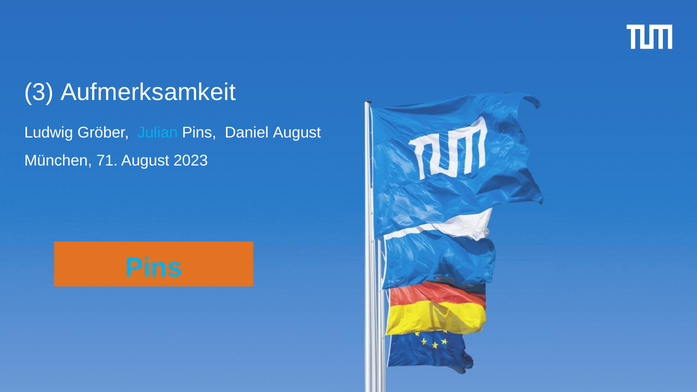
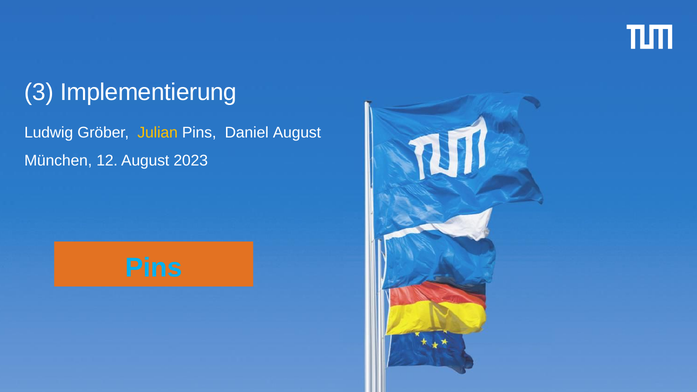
Aufmerksamkeit: Aufmerksamkeit -> Implementierung
Julian colour: light blue -> yellow
71: 71 -> 12
